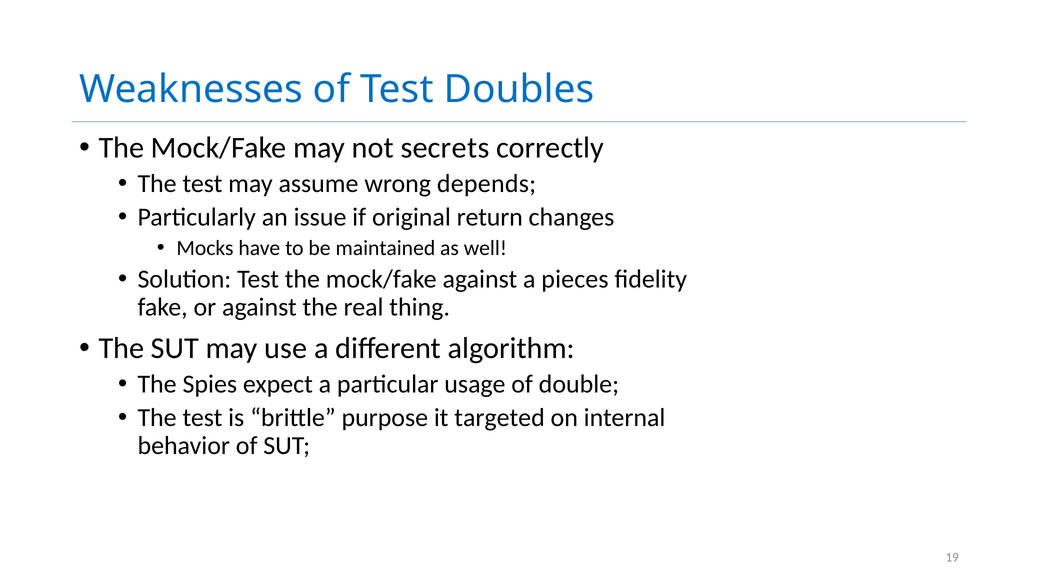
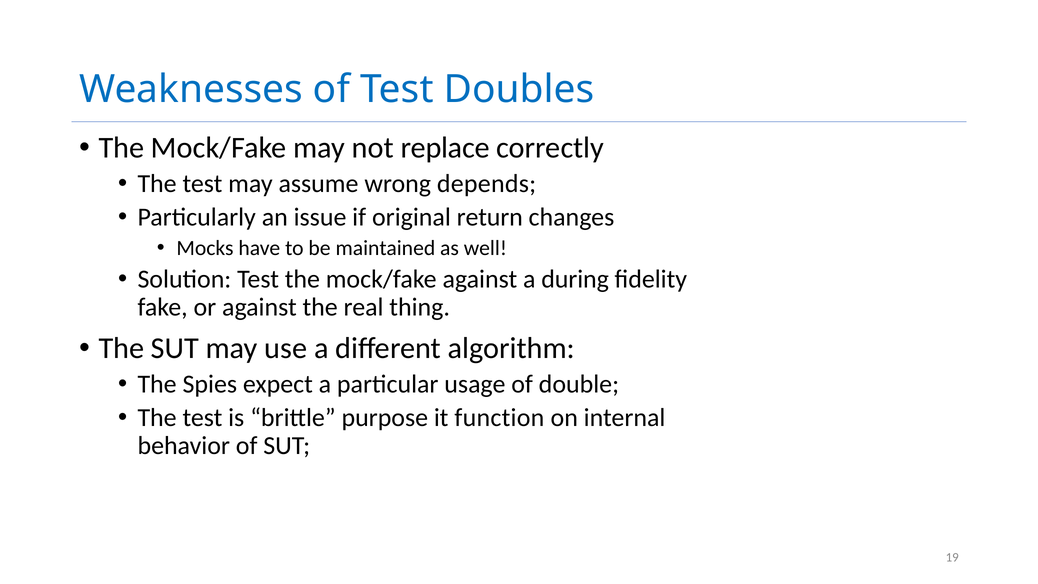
secrets: secrets -> replace
pieces: pieces -> during
targeted: targeted -> function
